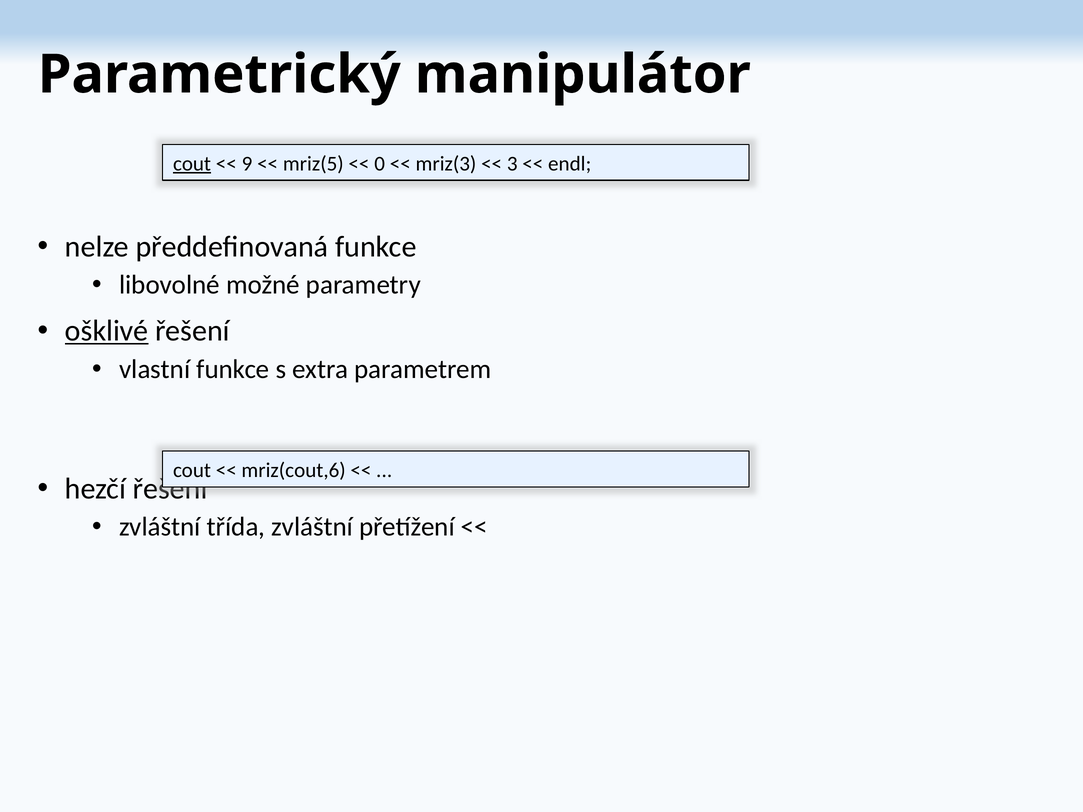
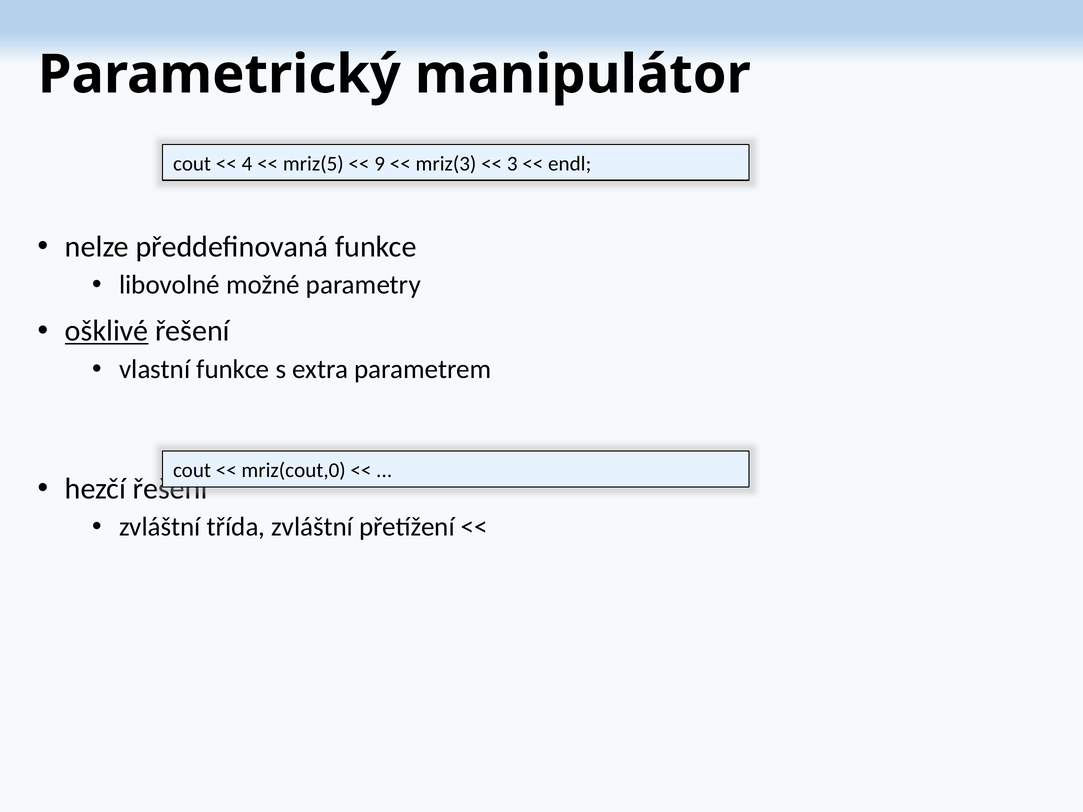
cout at (192, 164) underline: present -> none
9: 9 -> 4
0: 0 -> 9
mriz(cout,6: mriz(cout,6 -> mriz(cout,0
